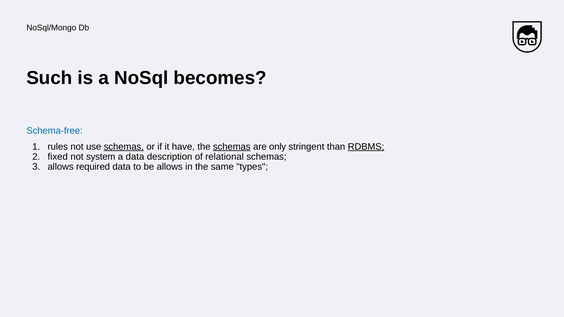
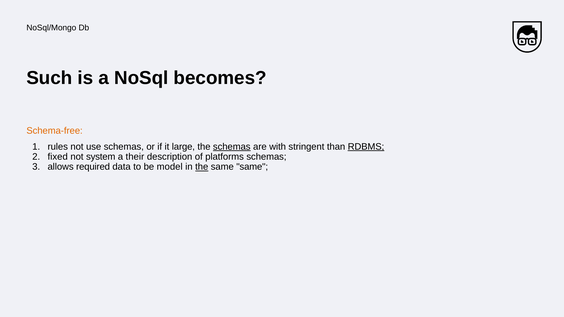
Schema-free colour: blue -> orange
schemas at (124, 147) underline: present -> none
have: have -> large
only: only -> with
a data: data -> their
relational: relational -> platforms
be allows: allows -> model
the at (202, 167) underline: none -> present
same types: types -> same
